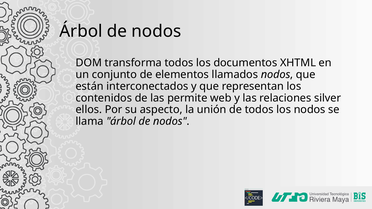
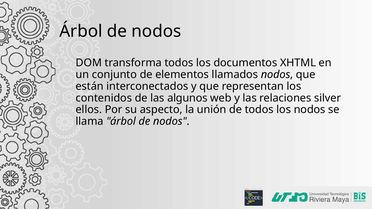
permite: permite -> algunos
